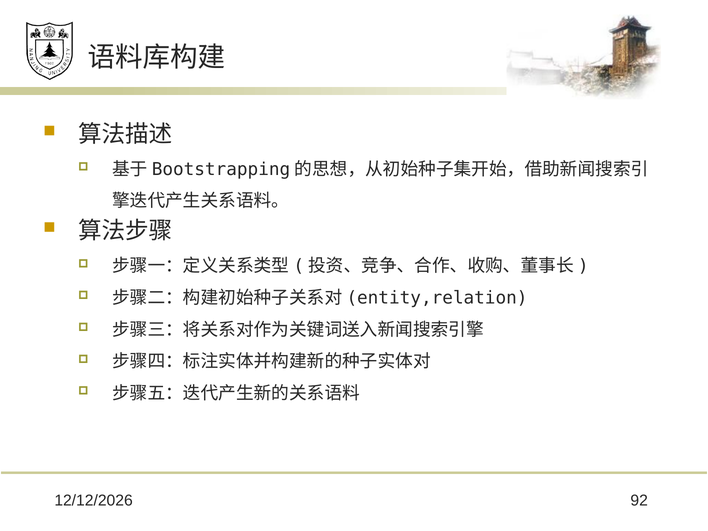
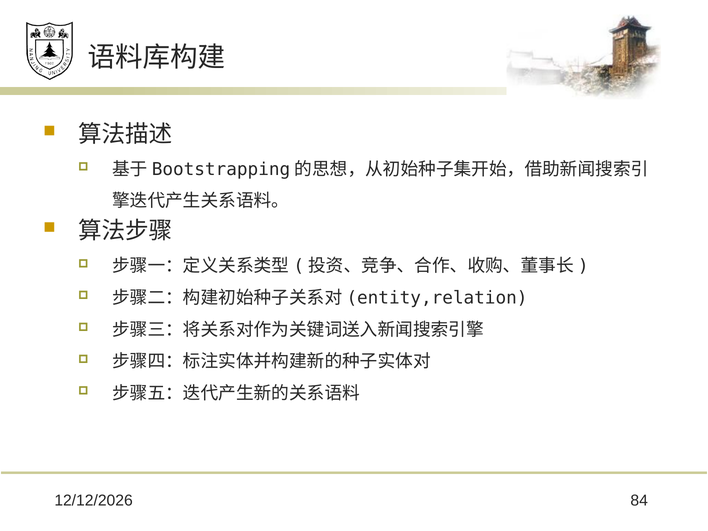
92: 92 -> 84
